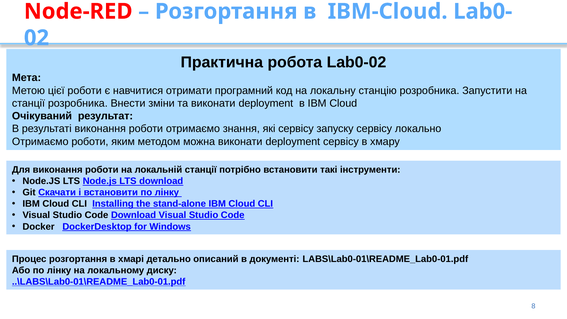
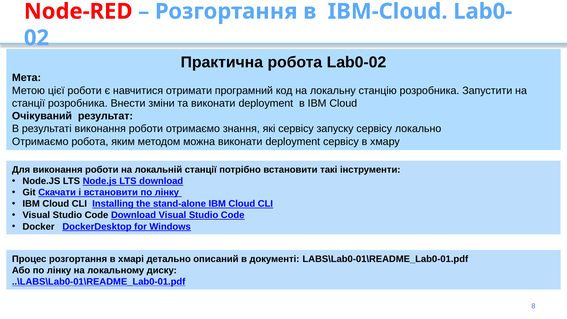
Отримаємо роботи: роботи -> робота
